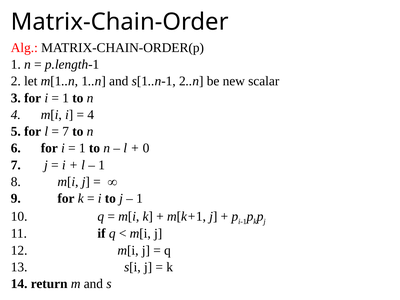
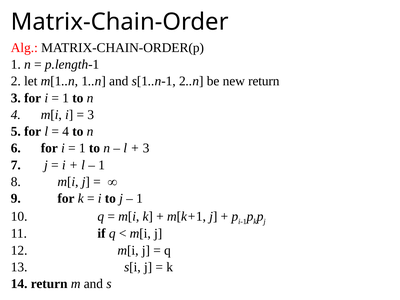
new scalar: scalar -> return
4 at (91, 115): 4 -> 3
7 at (66, 131): 7 -> 4
0 at (146, 148): 0 -> 3
